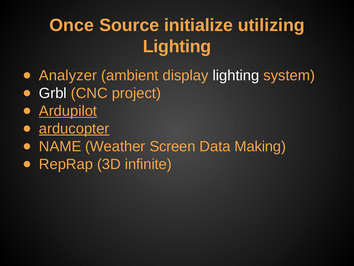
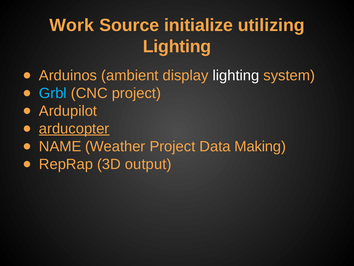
Once: Once -> Work
Analyzer: Analyzer -> Arduinos
Grbl colour: white -> light blue
Ardupilot underline: present -> none
Weather Screen: Screen -> Project
infinite: infinite -> output
